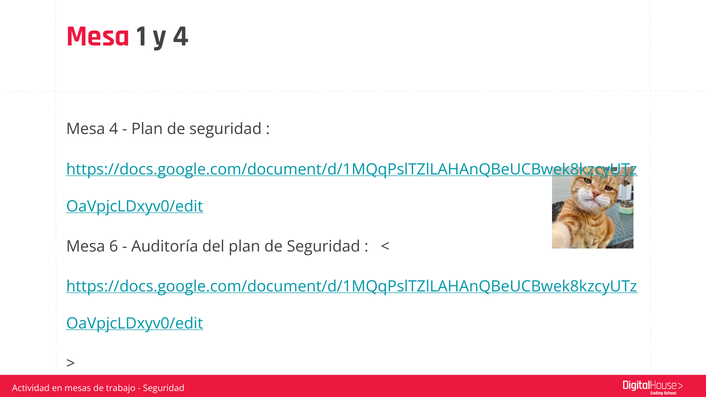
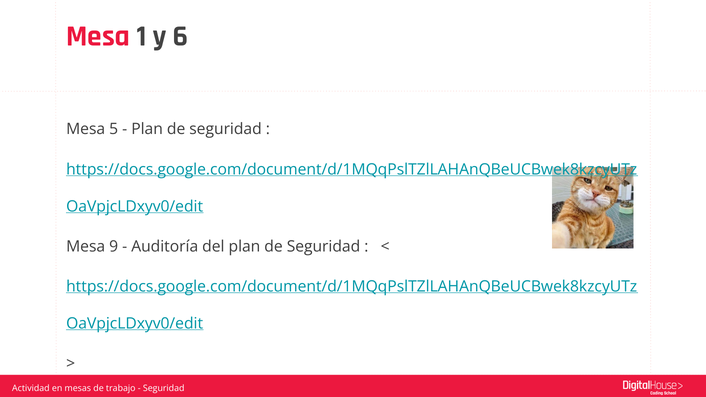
y 4: 4 -> 6
Mesa 4: 4 -> 5
6: 6 -> 9
